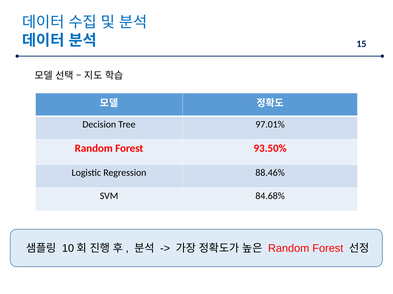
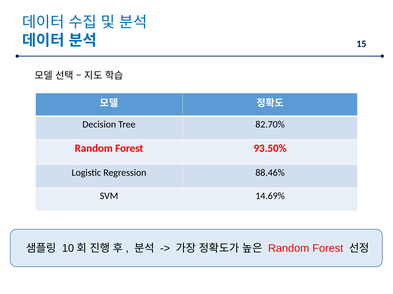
97.01%: 97.01% -> 82.70%
84.68%: 84.68% -> 14.69%
